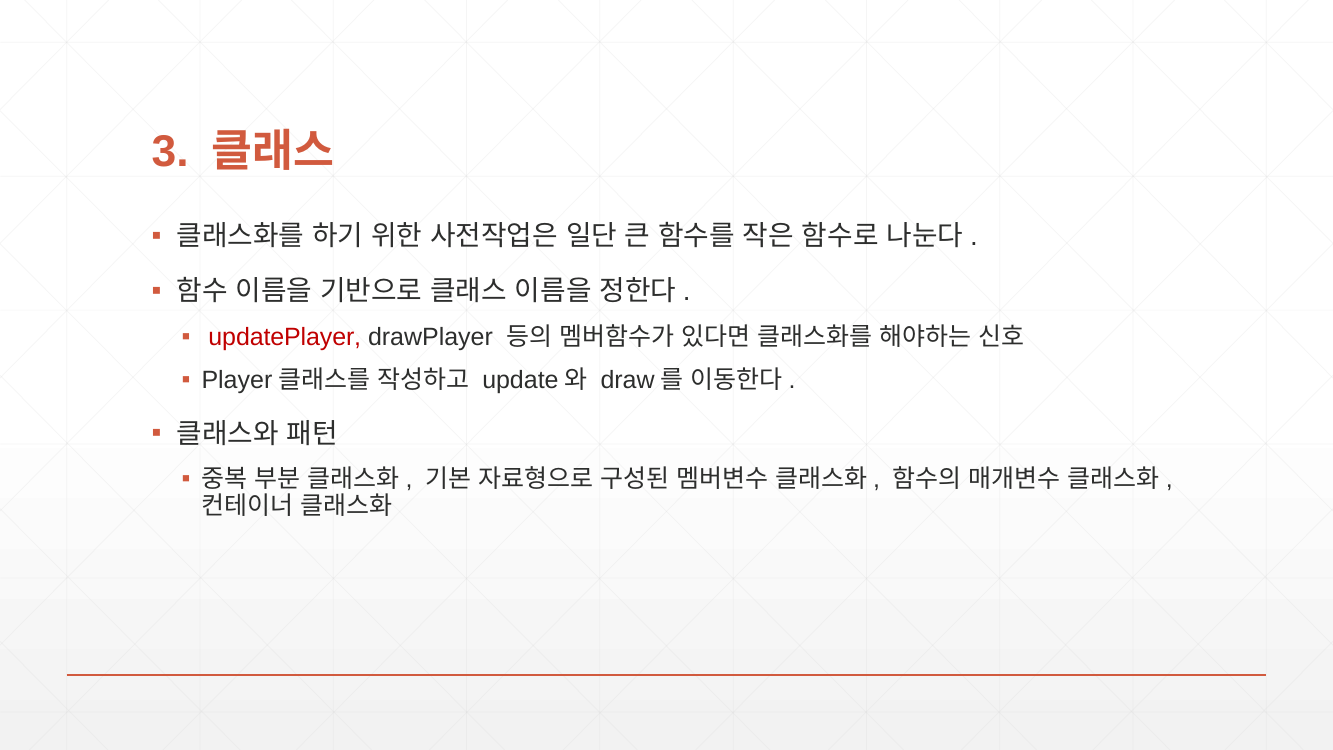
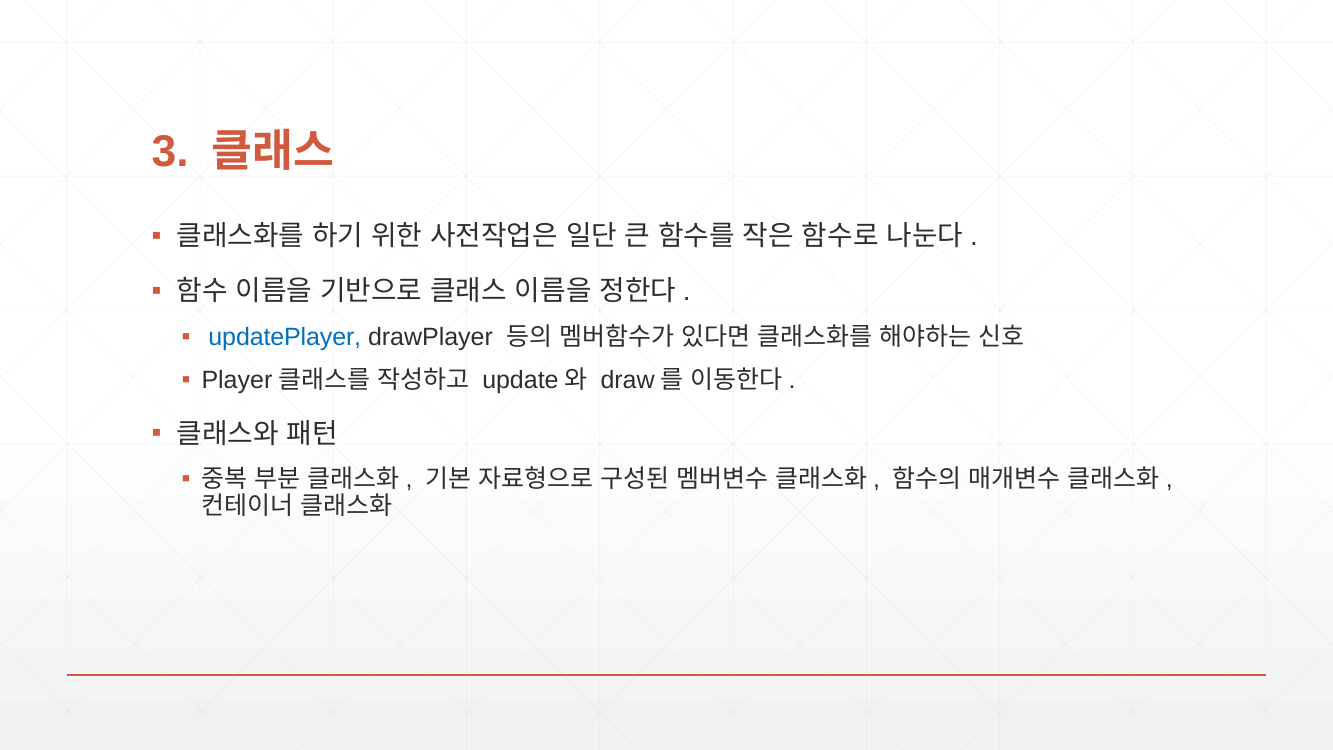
updatePlayer colour: red -> blue
